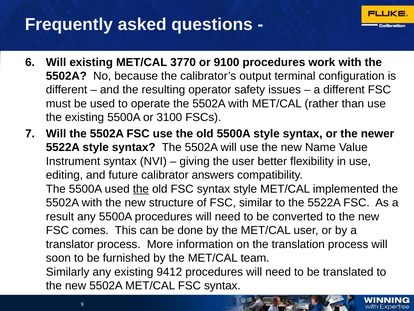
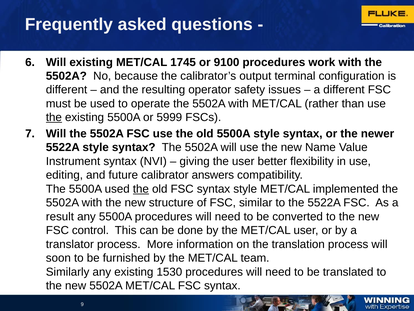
3770: 3770 -> 1745
the at (54, 117) underline: none -> present
3100: 3100 -> 5999
comes: comes -> control
9412: 9412 -> 1530
